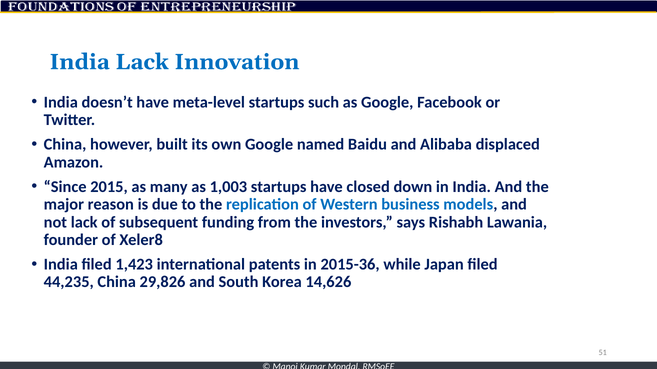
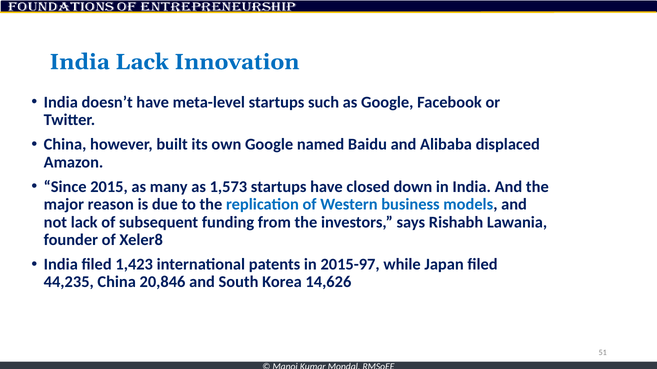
1,003: 1,003 -> 1,573
2015-36: 2015-36 -> 2015-97
29,826: 29,826 -> 20,846
